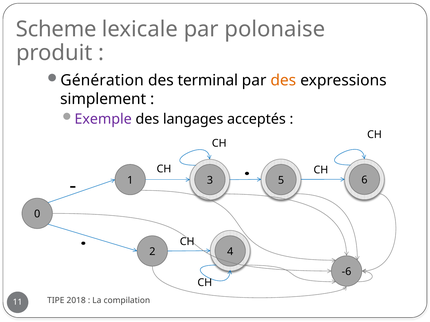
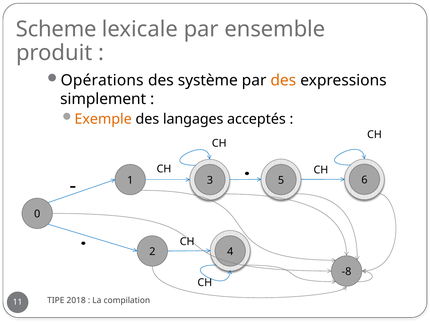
polonaise: polonaise -> ensemble
Génération: Génération -> Opérations
terminal: terminal -> système
Exemple colour: purple -> orange
-6: -6 -> -8
